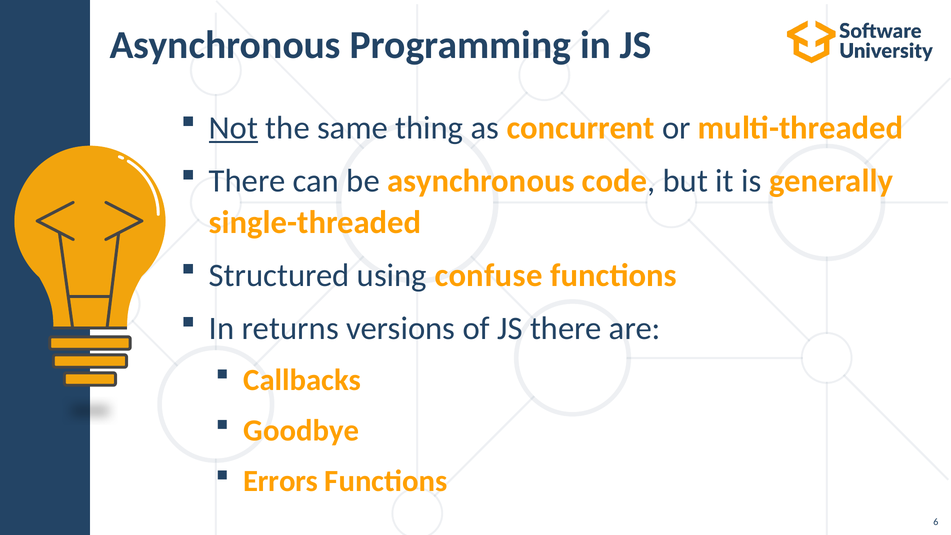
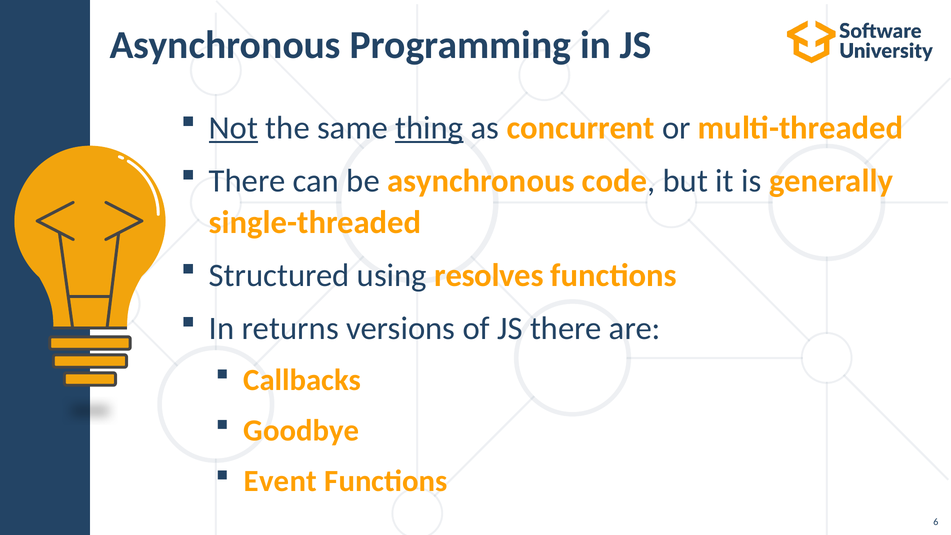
thing underline: none -> present
confuse: confuse -> resolves
Errors: Errors -> Event
